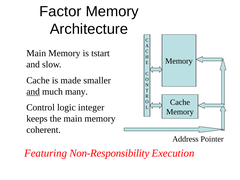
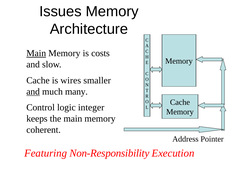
Factor: Factor -> Issues
Main at (36, 53) underline: none -> present
tstart: tstart -> costs
made: made -> wires
